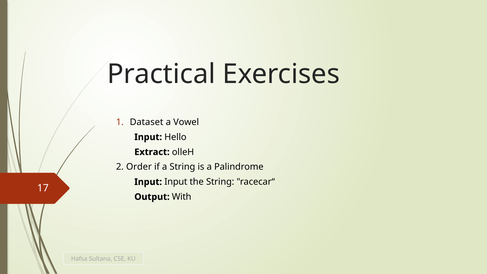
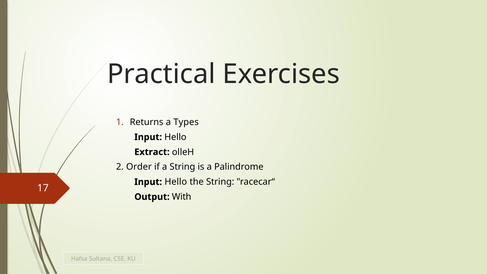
Dataset: Dataset -> Returns
Vowel: Vowel -> Types
Input at (176, 182): Input -> Hello
